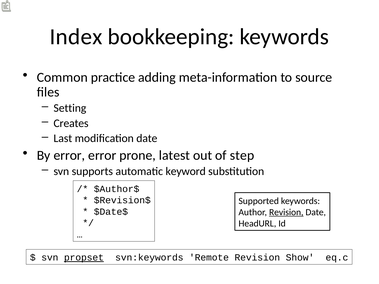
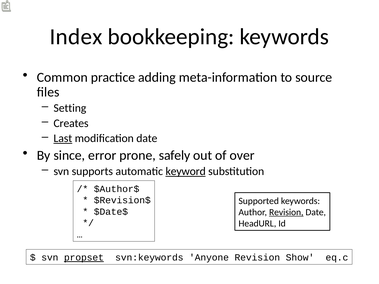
Last underline: none -> present
By error: error -> since
latest: latest -> safely
step: step -> over
keyword underline: none -> present
Remote: Remote -> Anyone
